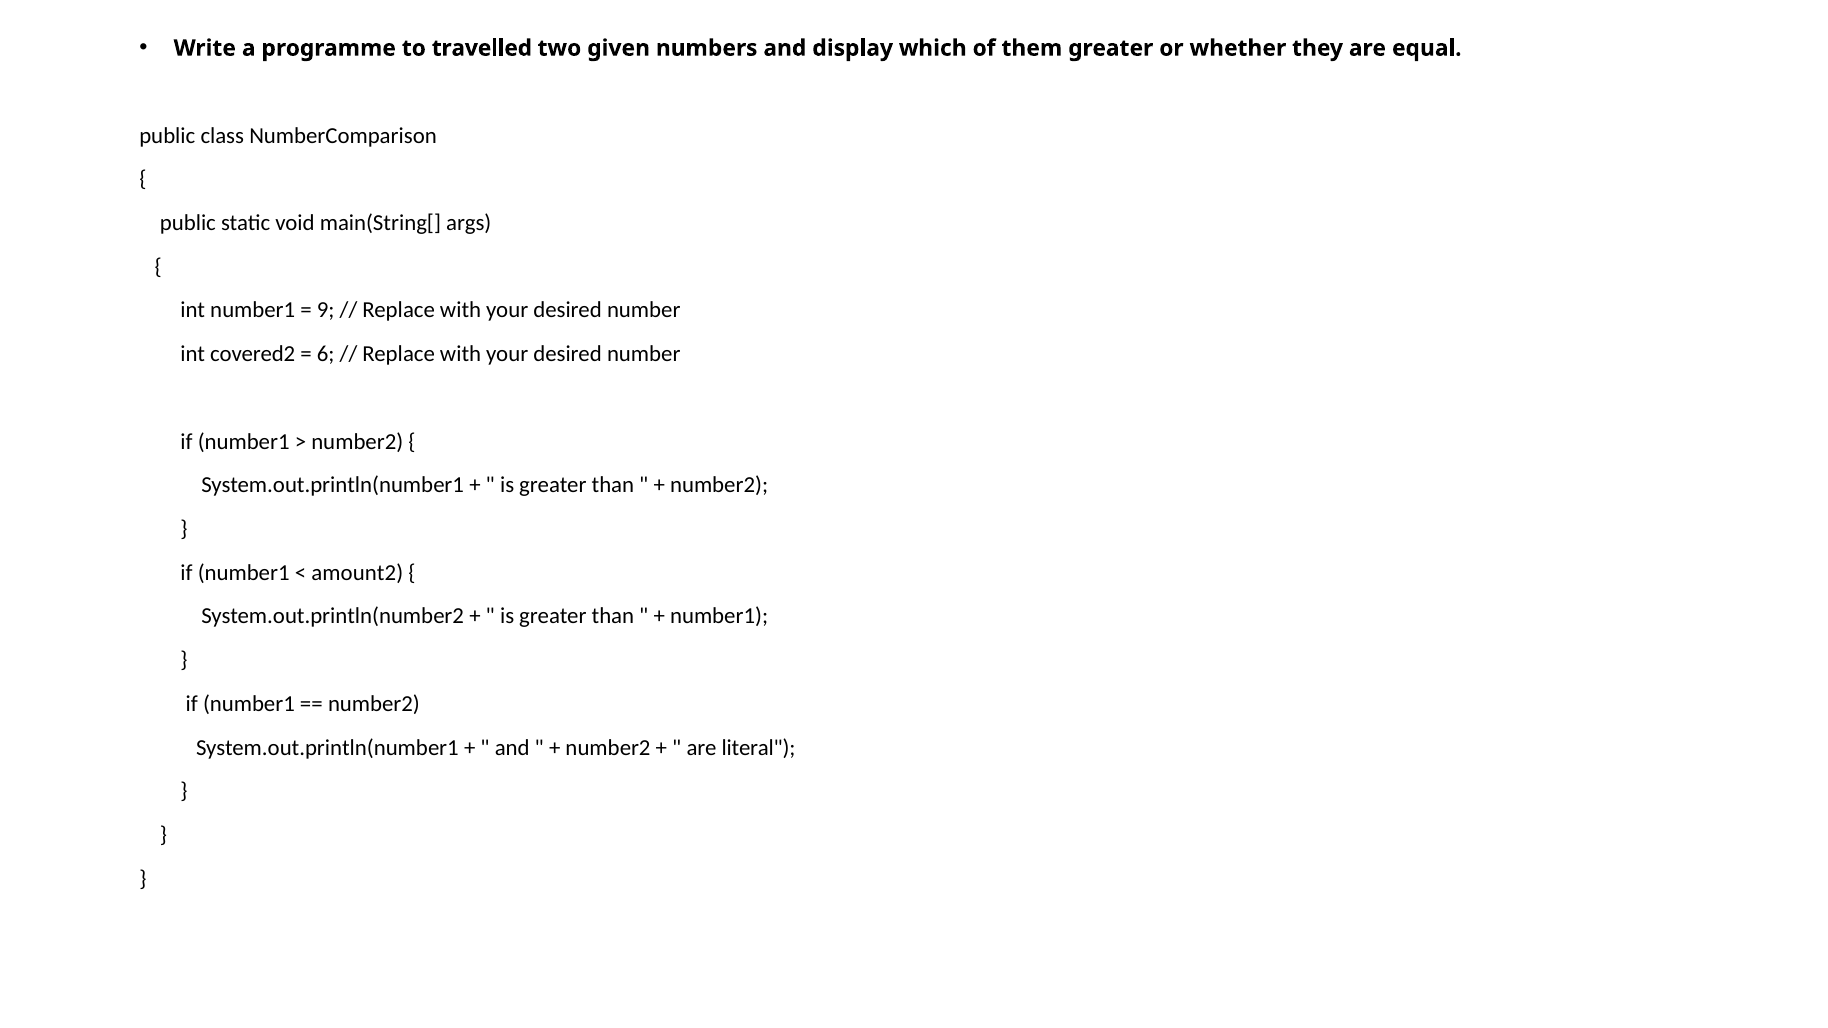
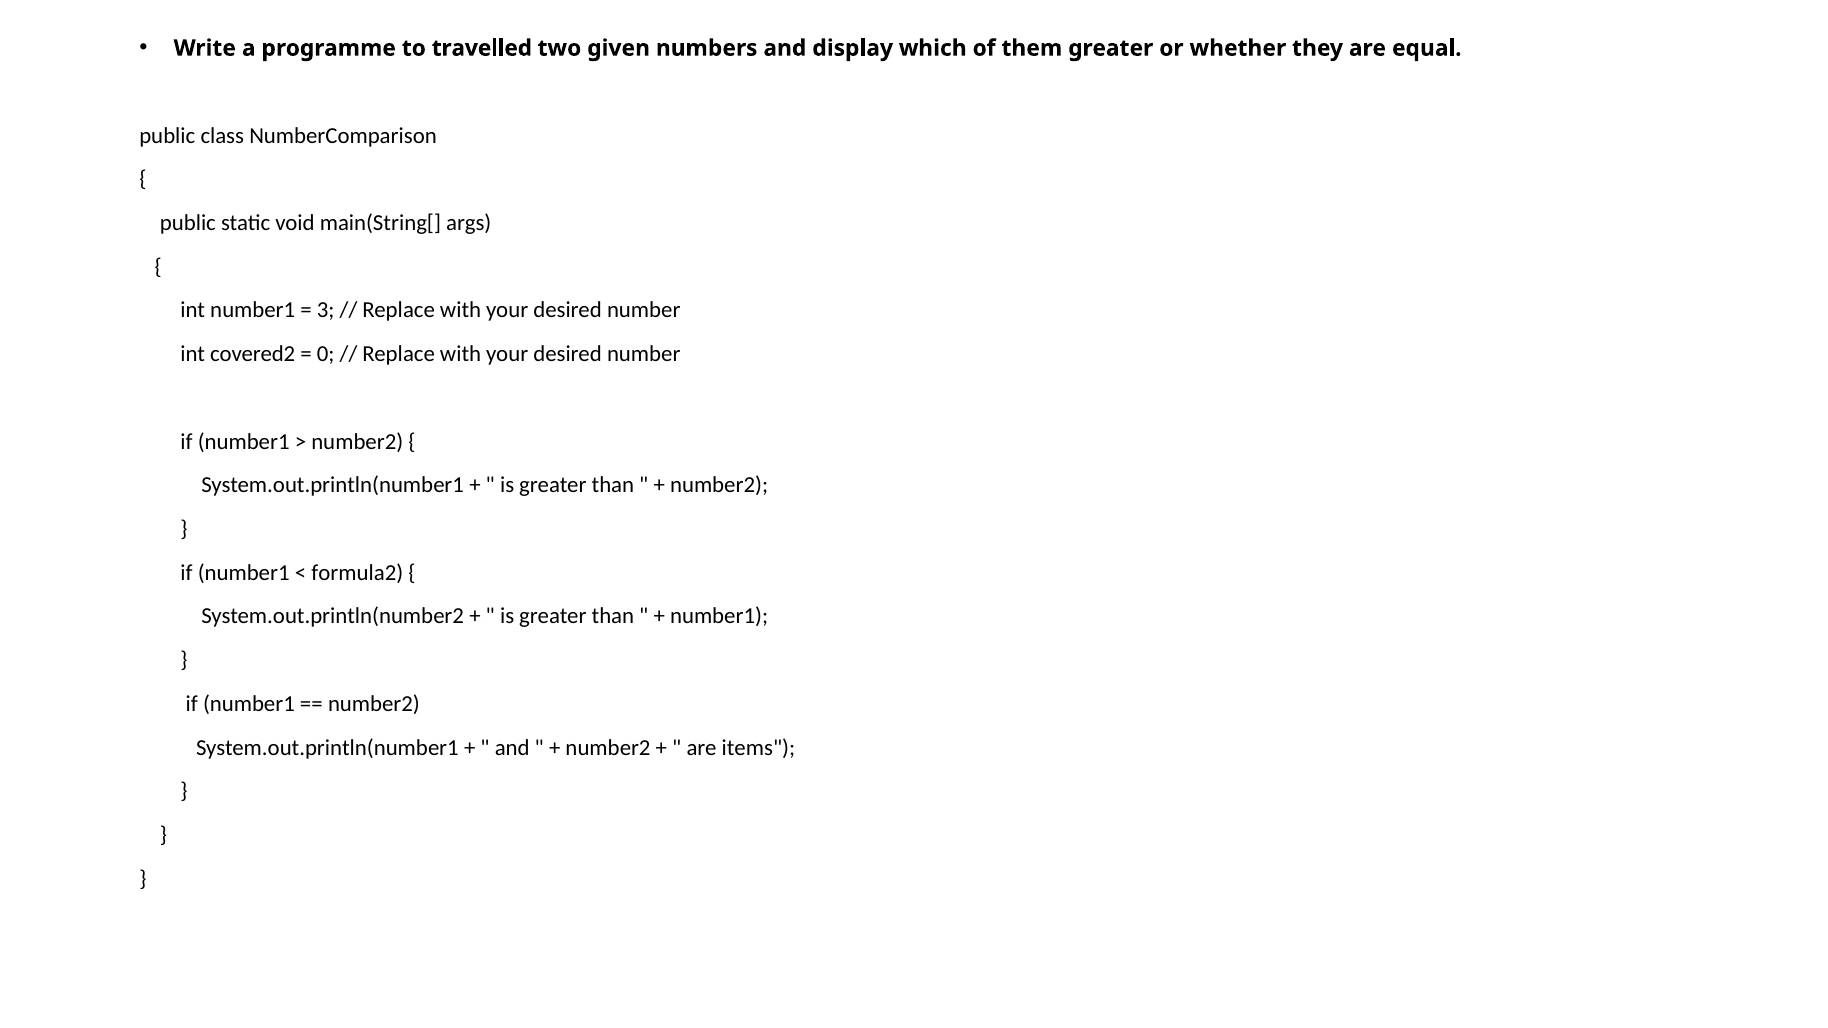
9: 9 -> 3
6: 6 -> 0
amount2: amount2 -> formula2
literal: literal -> items
